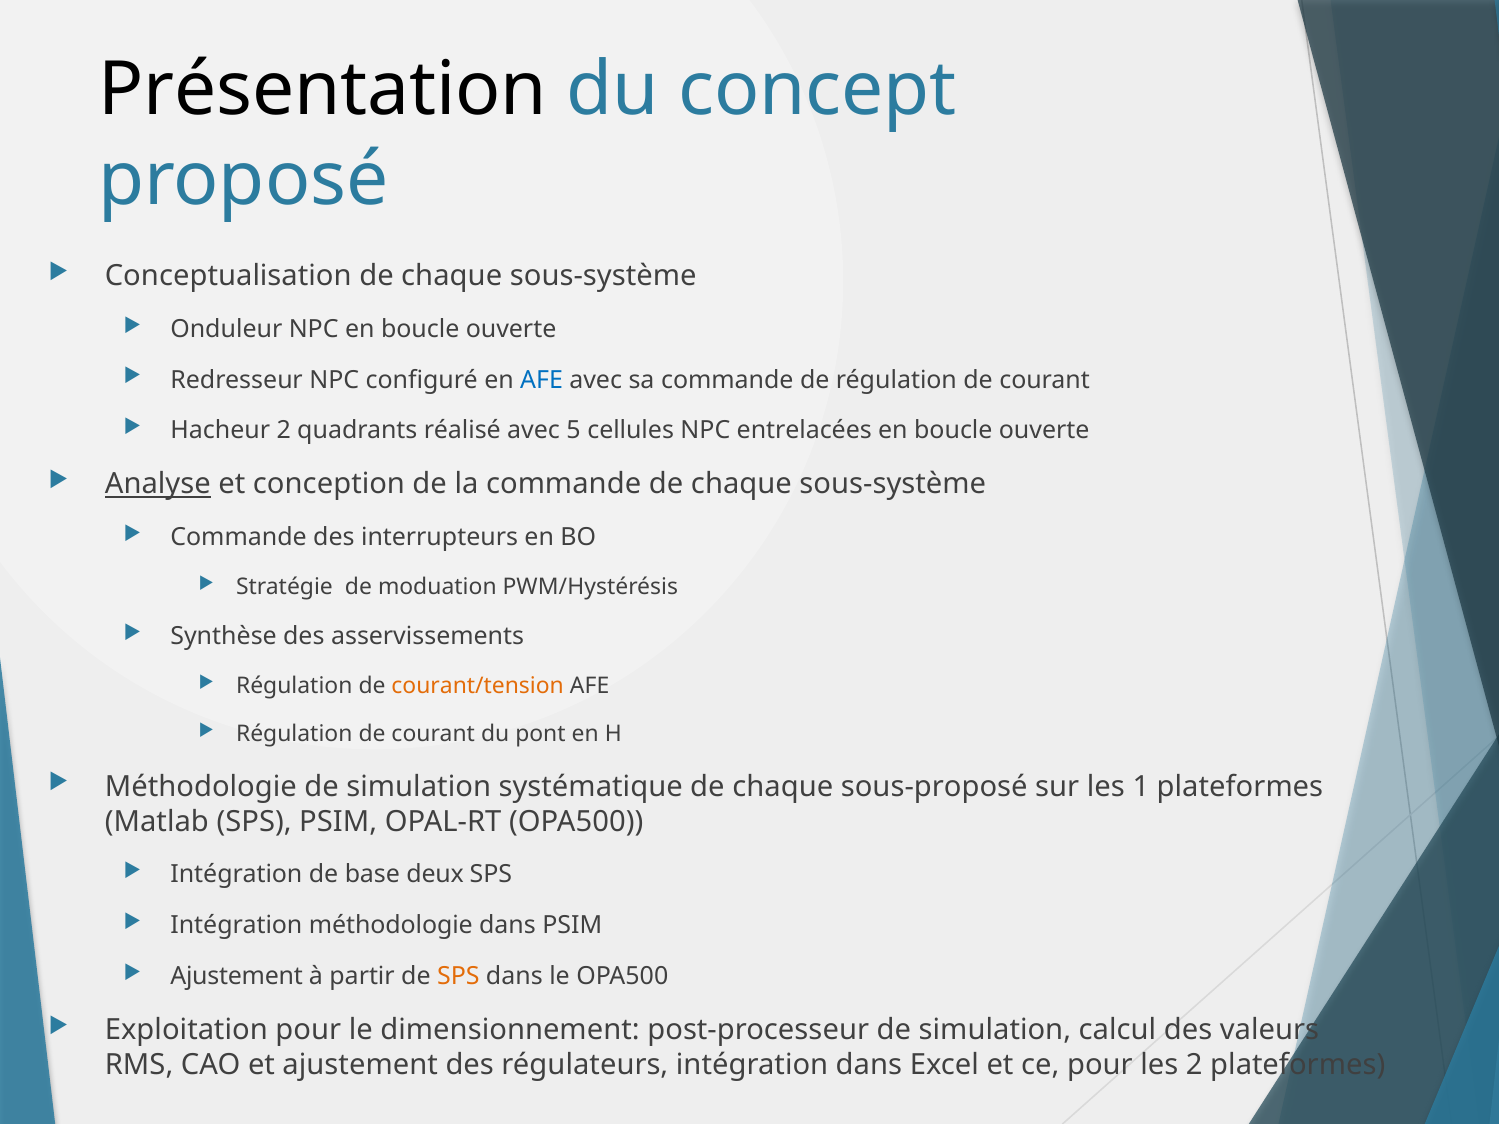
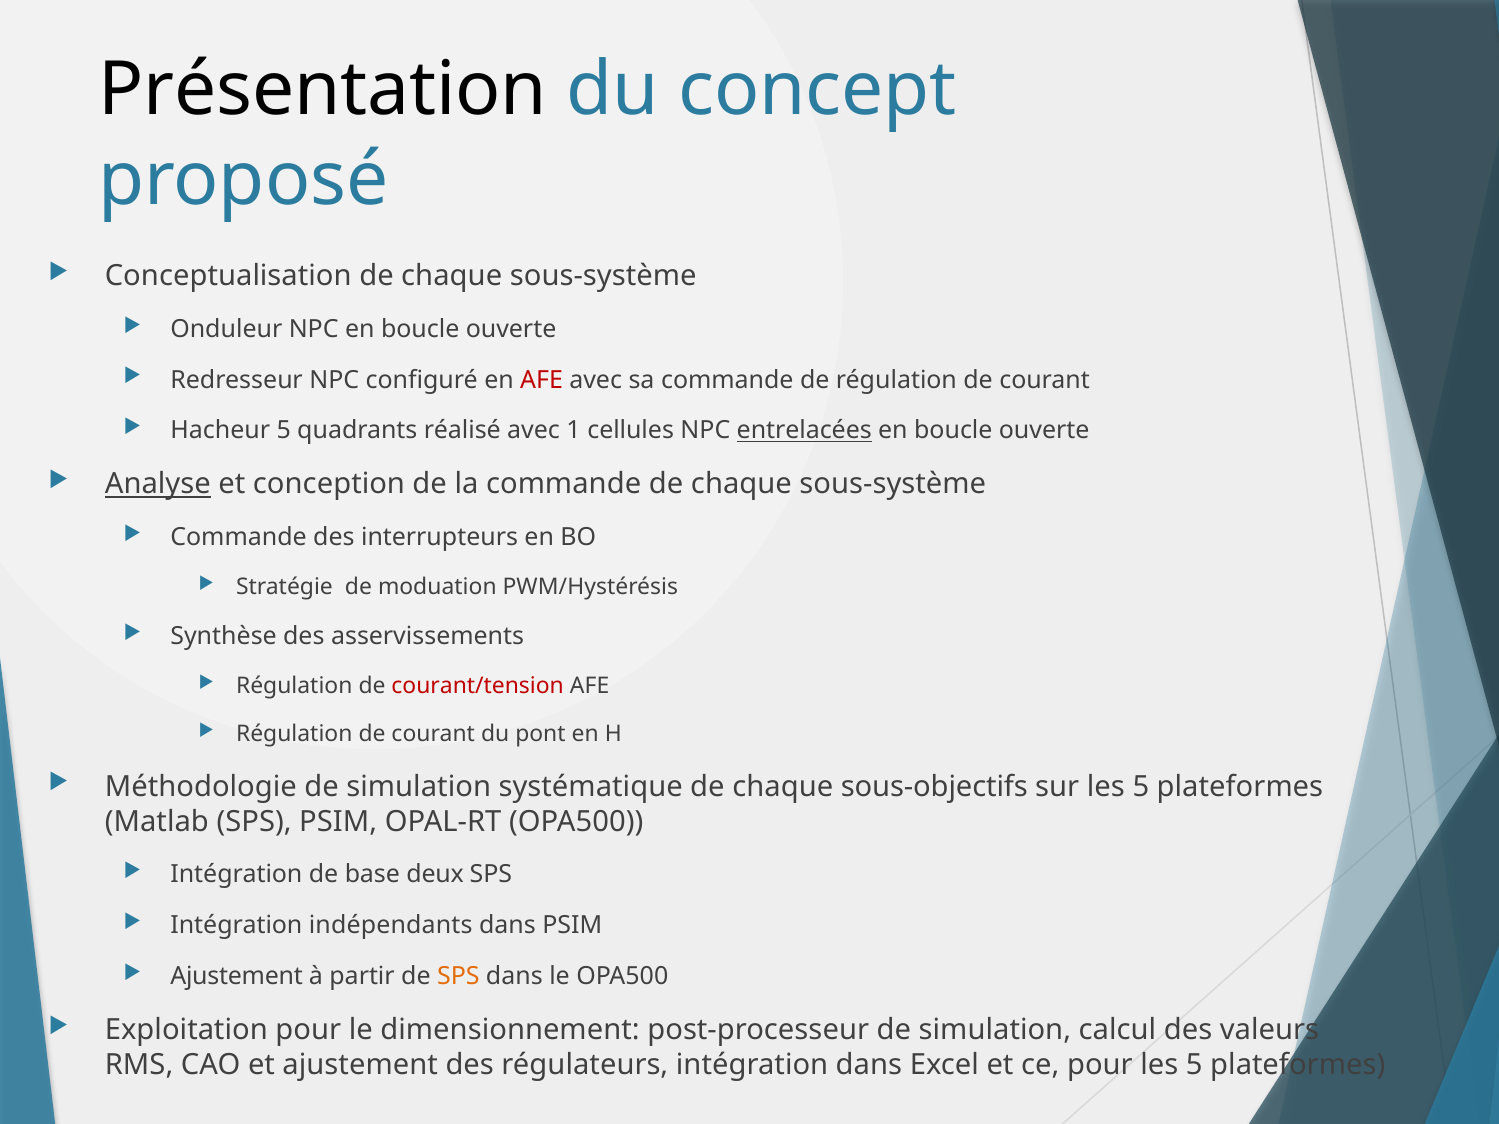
AFE at (542, 380) colour: blue -> red
Hacheur 2: 2 -> 5
5: 5 -> 1
entrelacées underline: none -> present
courant/tension colour: orange -> red
sous-proposé: sous-proposé -> sous-objectifs
sur les 1: 1 -> 5
Intégration méthodologie: méthodologie -> indépendants
pour les 2: 2 -> 5
